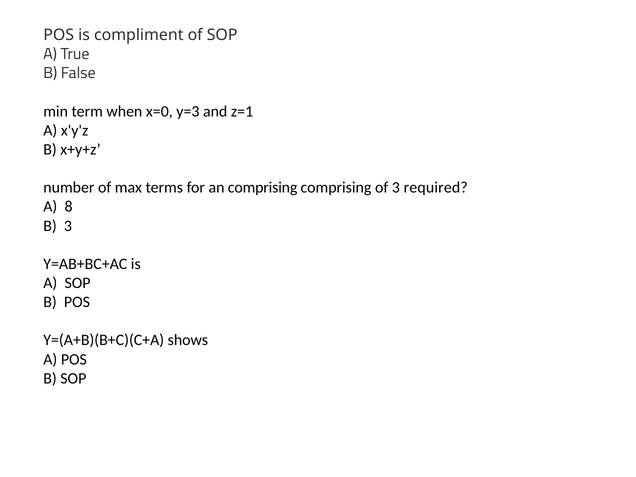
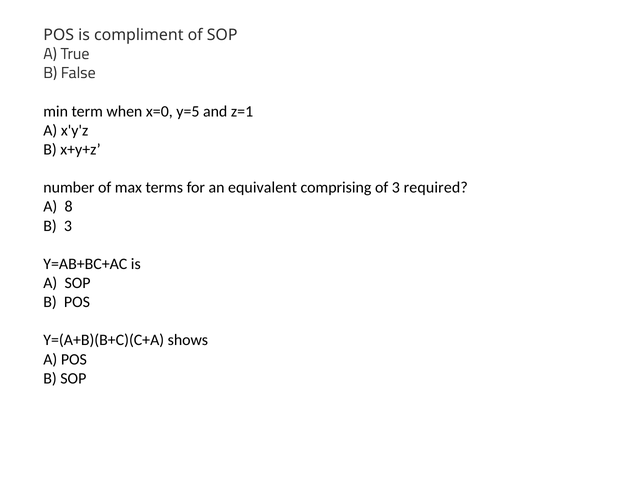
y=3: y=3 -> y=5
an comprising: comprising -> equivalent
